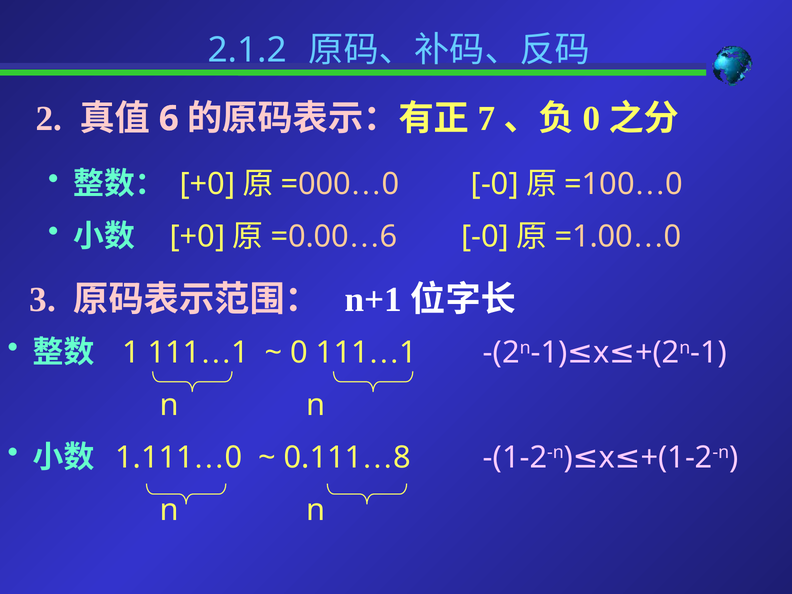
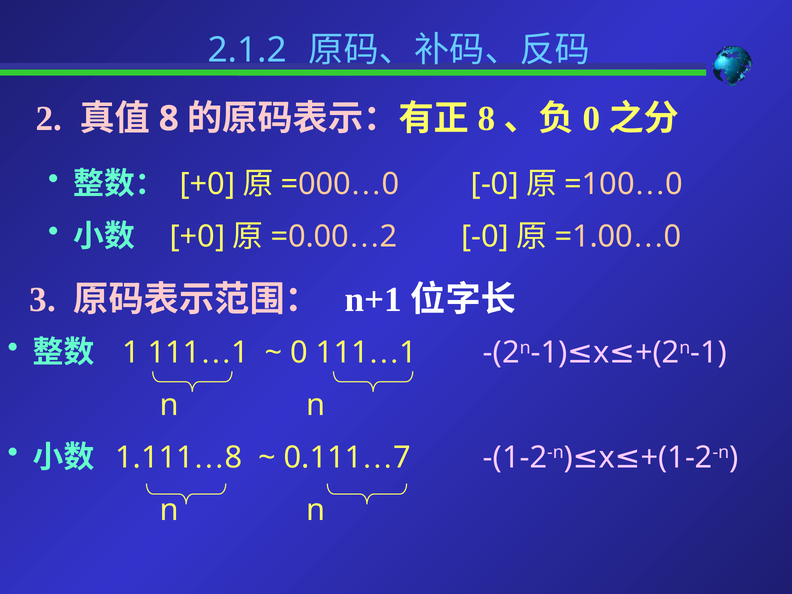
6 at (169, 119): 6 -> 8
7 at (486, 119): 7 -> 8
6 at (389, 237): 6 -> 2
0 at (234, 457): 0 -> 8
8: 8 -> 7
